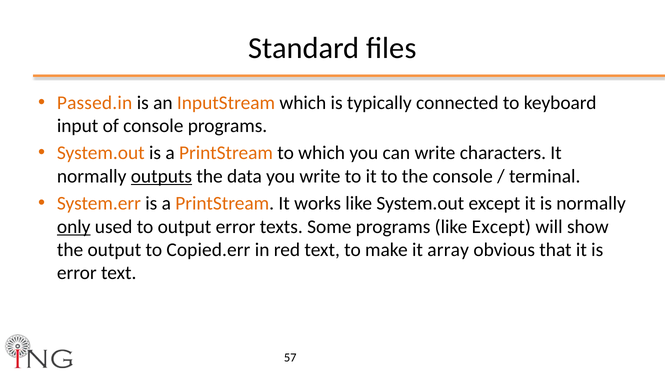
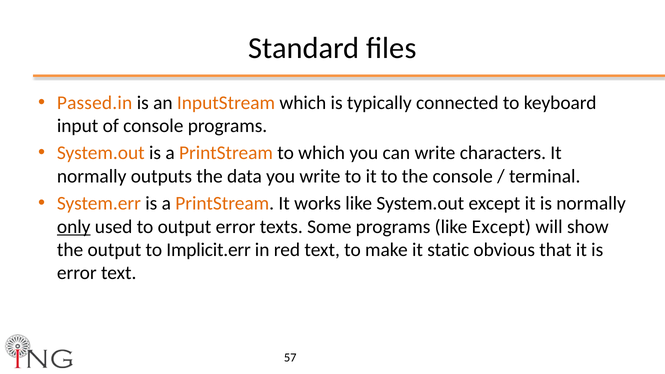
outputs underline: present -> none
Copied.err: Copied.err -> Implicit.err
array: array -> static
